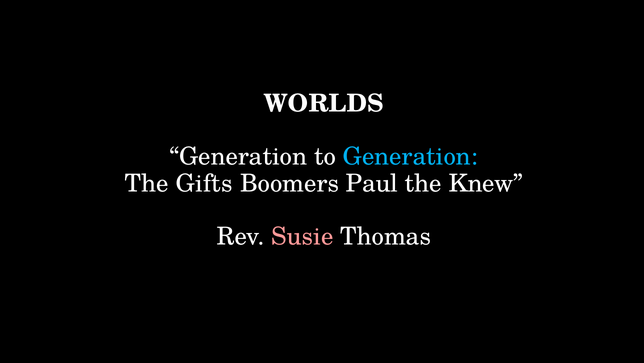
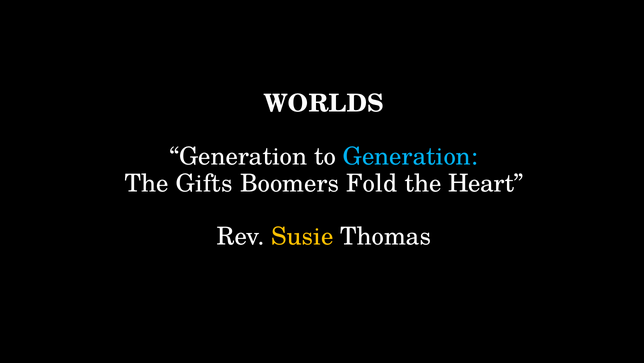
Paul: Paul -> Fold
Knew: Knew -> Heart
Susie colour: pink -> yellow
